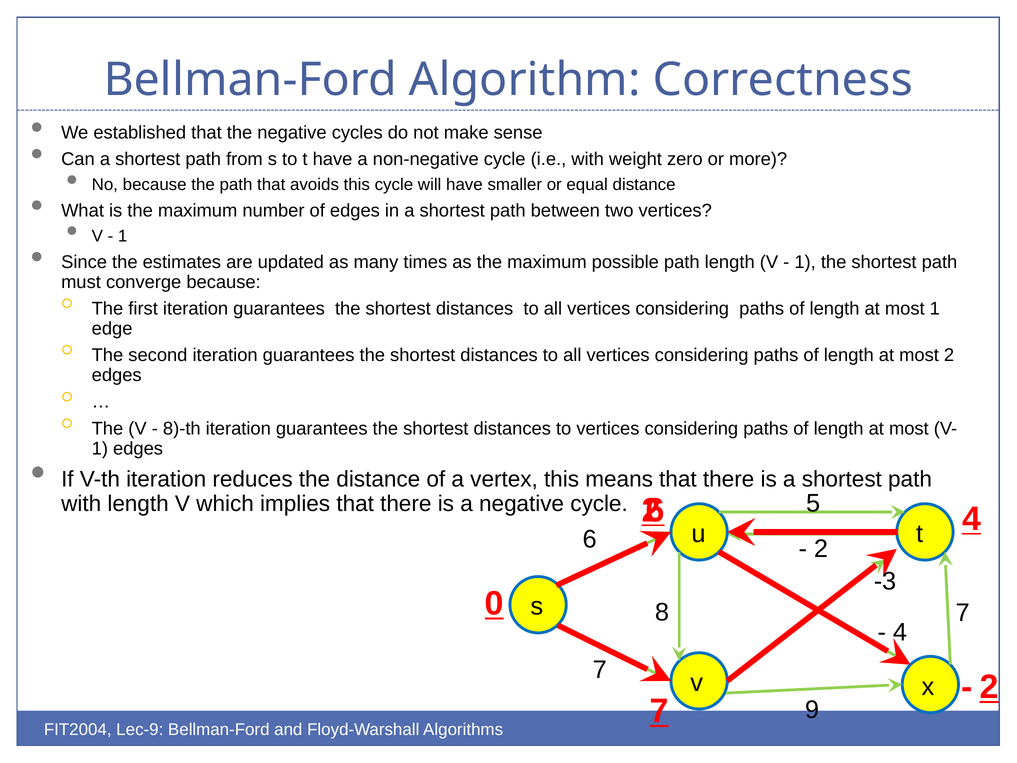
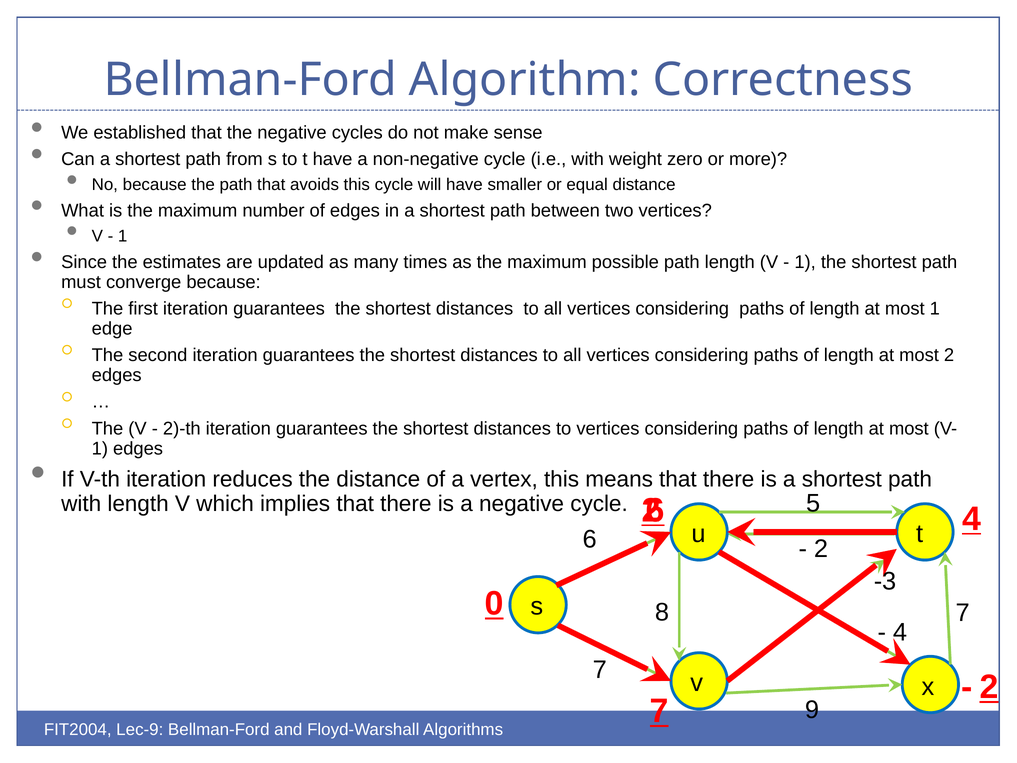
8)-th: 8)-th -> 2)-th
